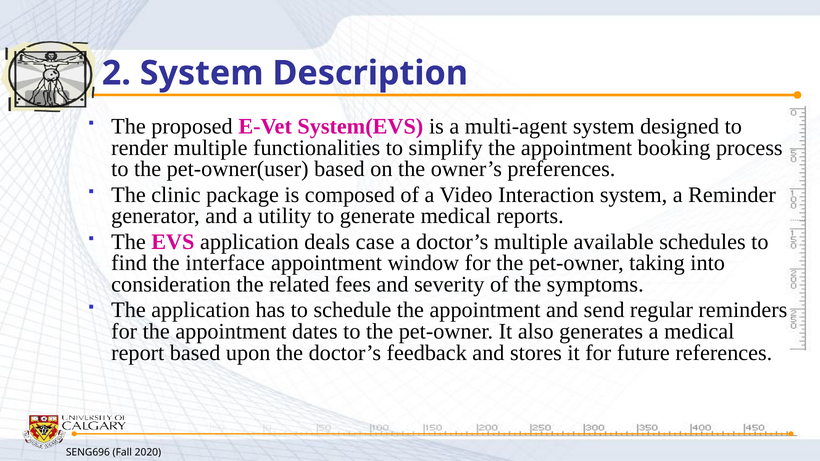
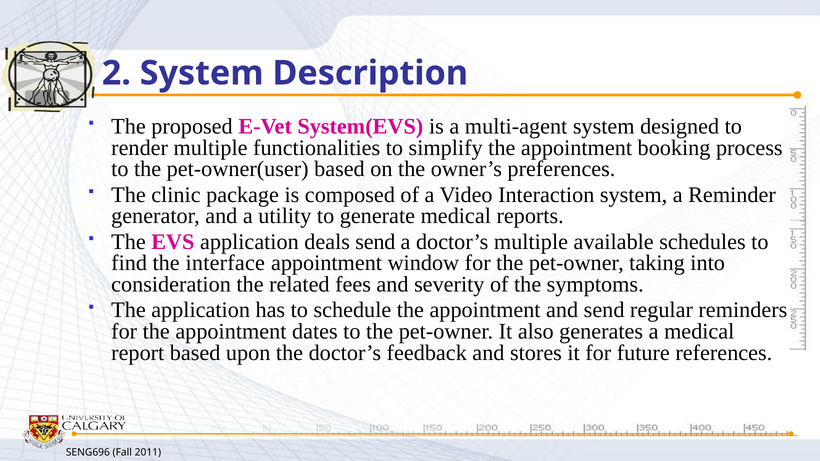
deals case: case -> send
2020: 2020 -> 2011
